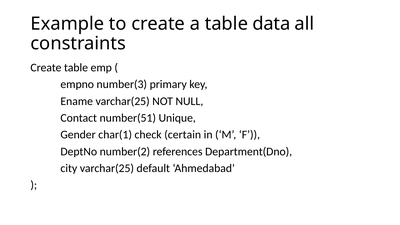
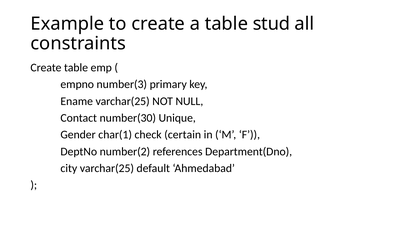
data: data -> stud
number(51: number(51 -> number(30
